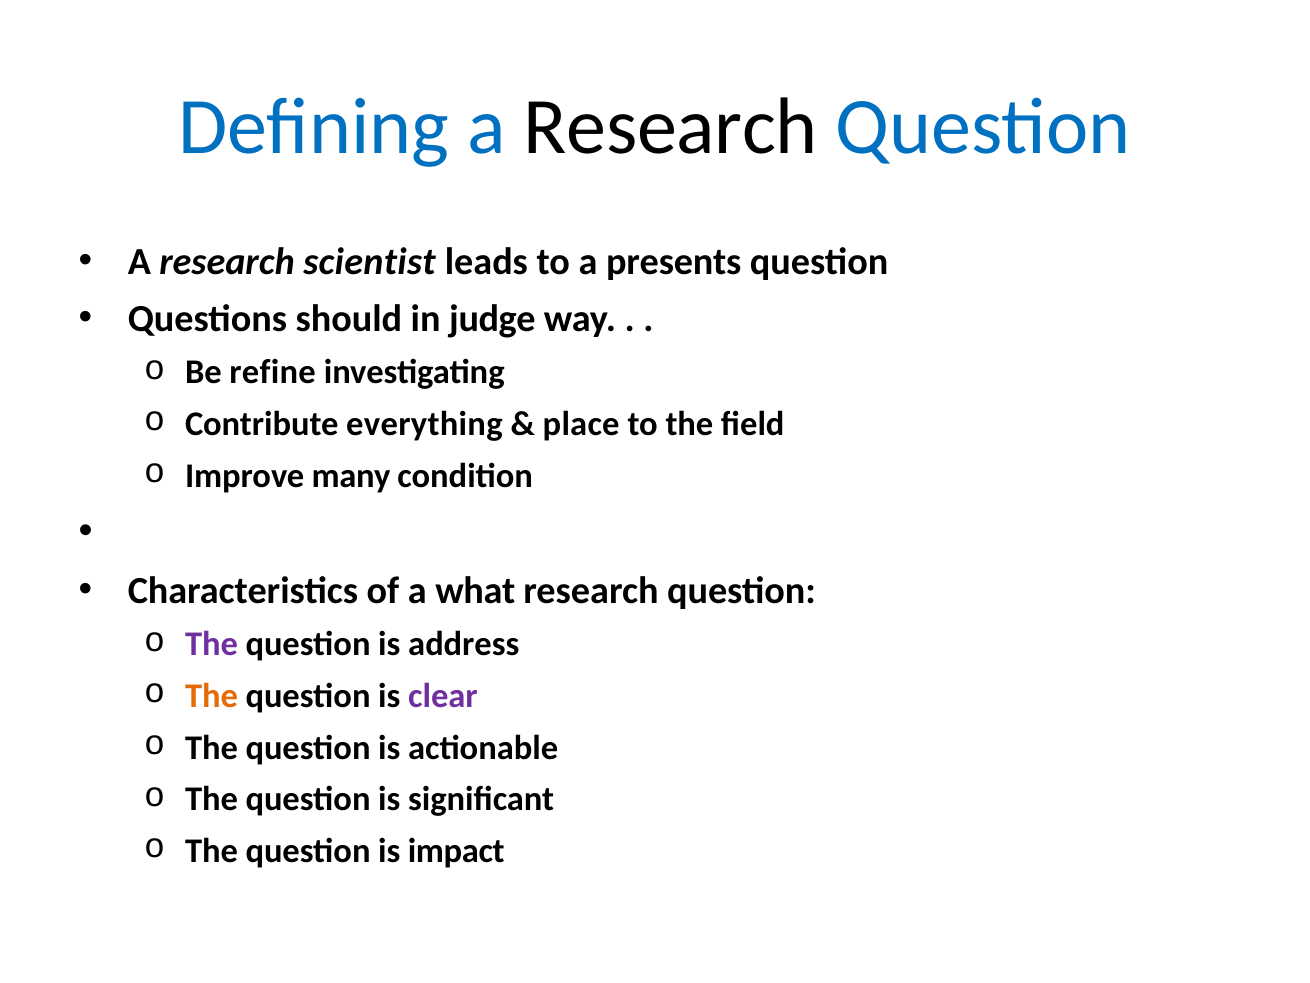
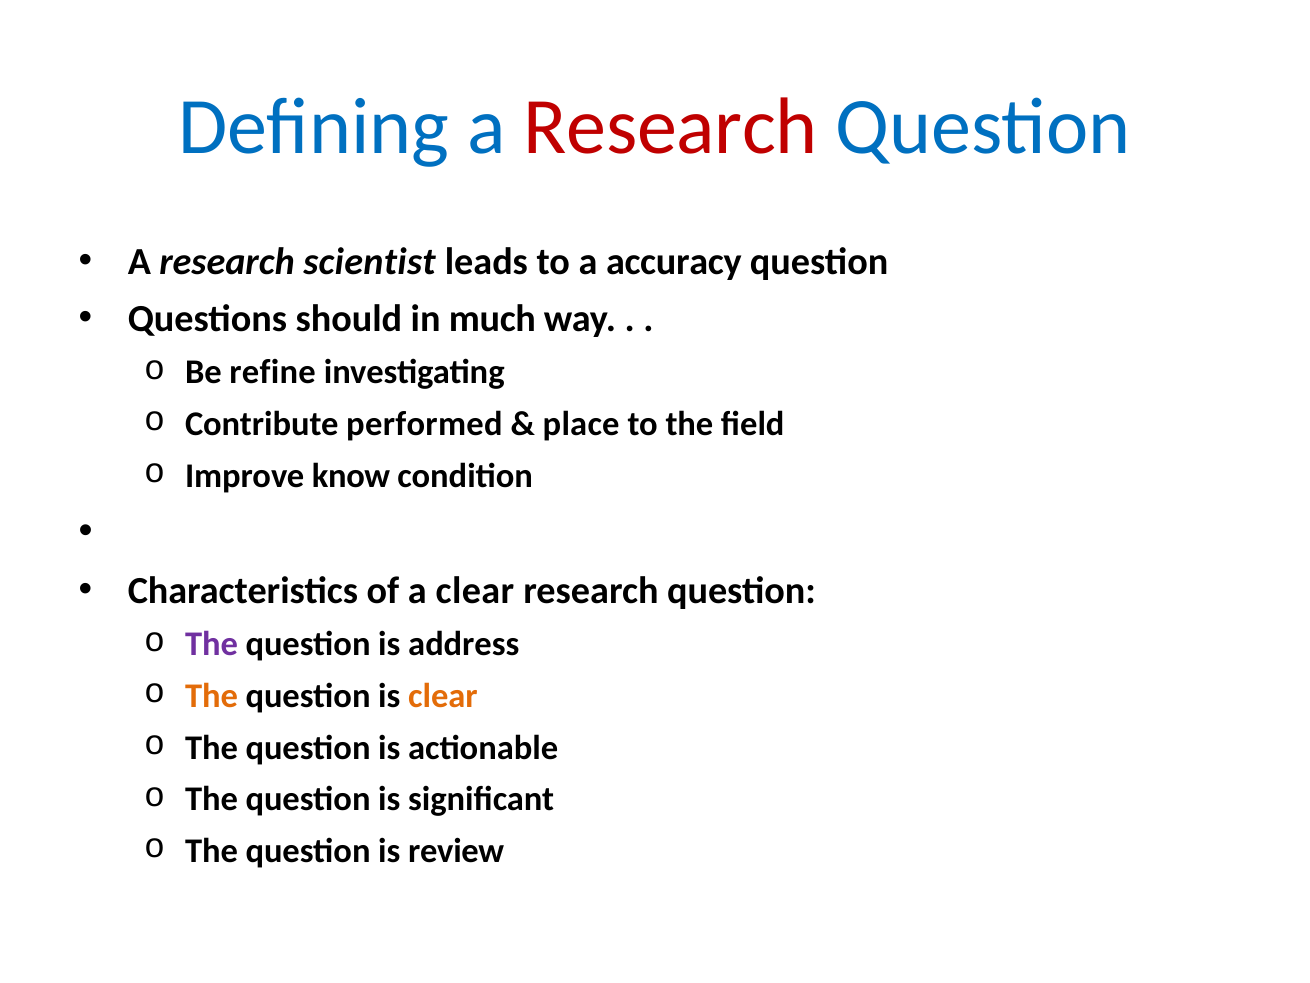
Research at (671, 127) colour: black -> red
presents: presents -> accuracy
judge: judge -> much
everything: everything -> performed
many: many -> know
a what: what -> clear
clear at (443, 696) colour: purple -> orange
impact: impact -> review
